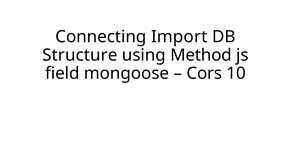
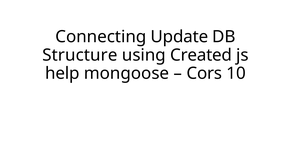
Import: Import -> Update
Method: Method -> Created
field: field -> help
